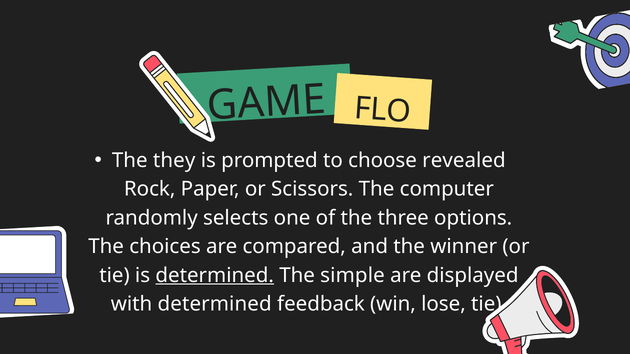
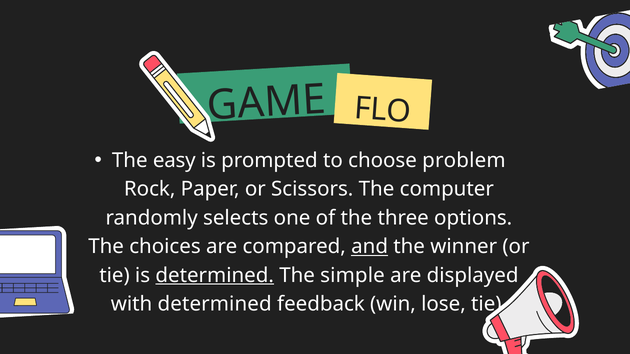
they: they -> easy
revealed: revealed -> problem
and underline: none -> present
